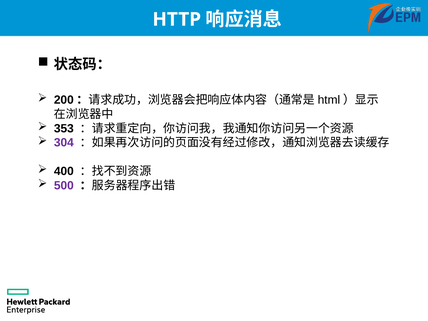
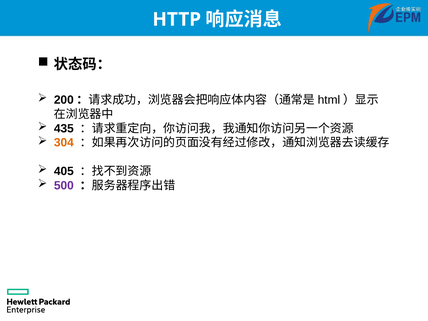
353: 353 -> 435
304 colour: purple -> orange
400: 400 -> 405
